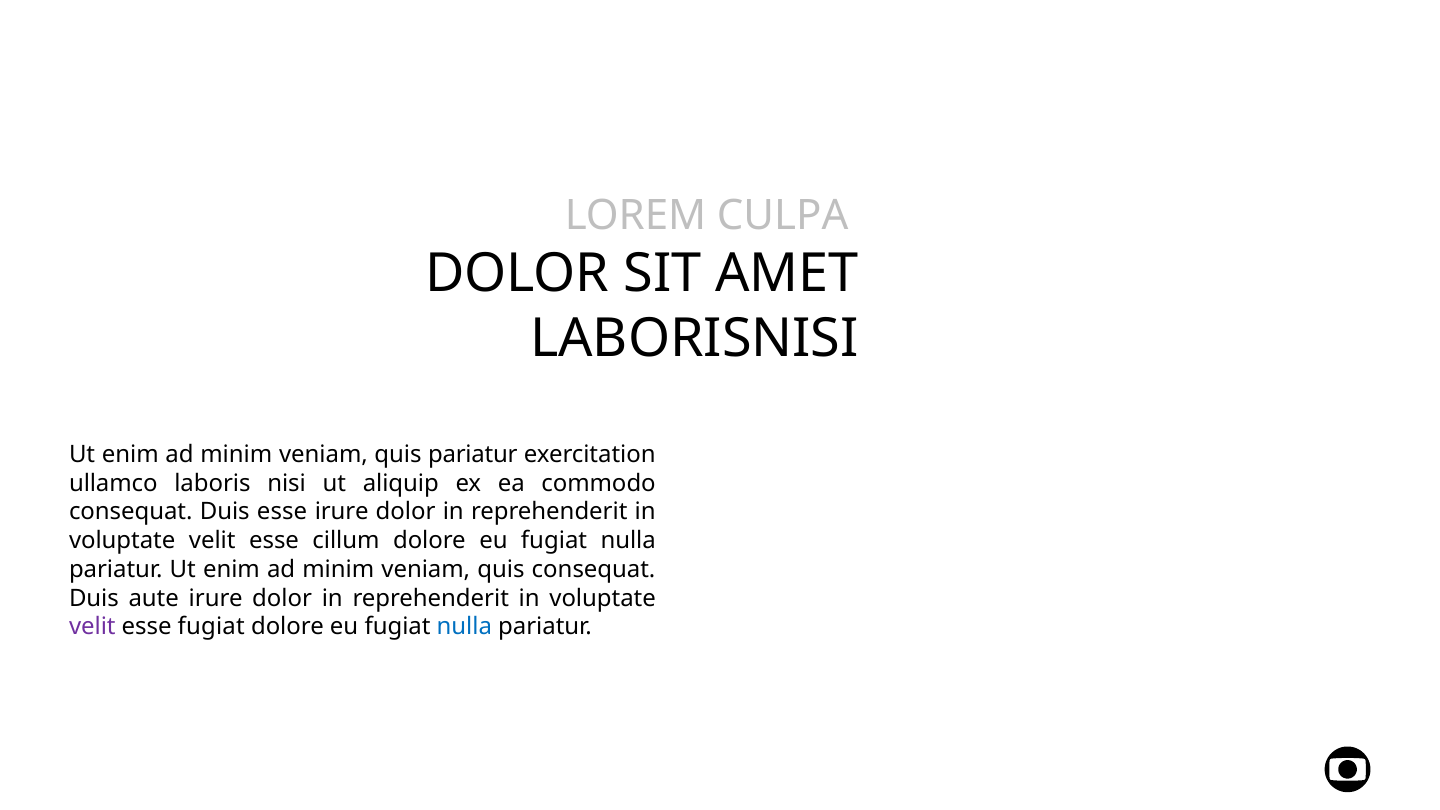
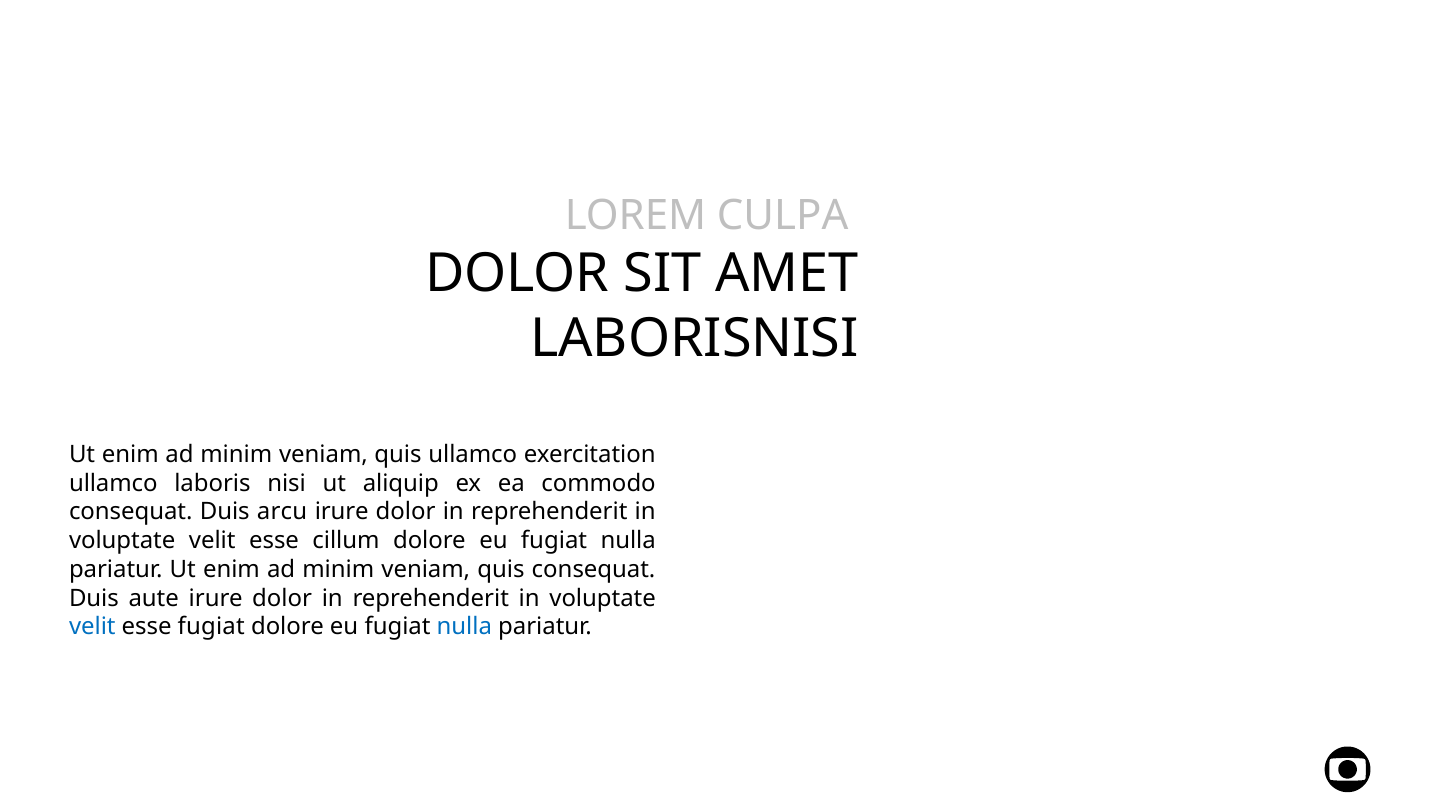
quis pariatur: pariatur -> ullamco
Duis esse: esse -> arcu
velit at (92, 627) colour: purple -> blue
